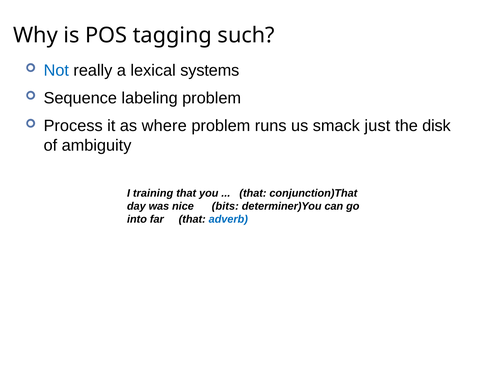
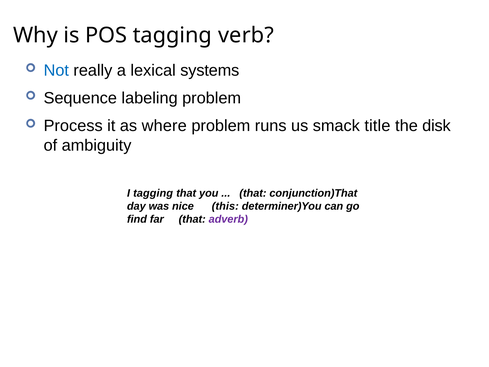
such: such -> verb
just: just -> title
I training: training -> tagging
bits: bits -> this
into: into -> find
adverb colour: blue -> purple
